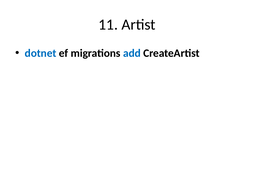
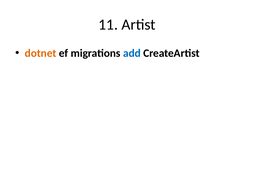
dotnet colour: blue -> orange
